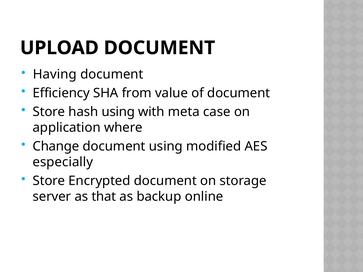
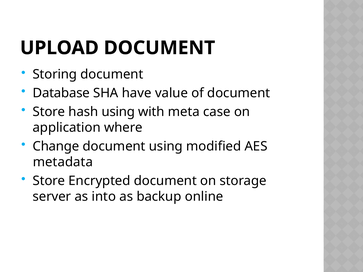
Having: Having -> Storing
Efficiency: Efficiency -> Database
from: from -> have
especially: especially -> metadata
that: that -> into
